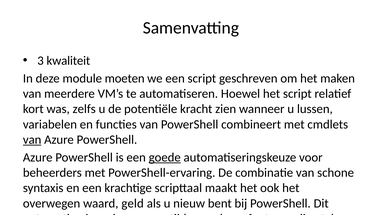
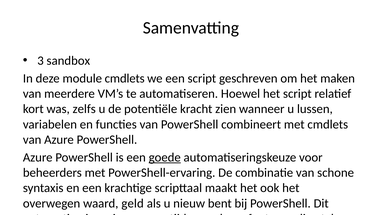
3 kwaliteit: kwaliteit -> sandbox
module moeten: moeten -> cmdlets
van at (32, 140) underline: present -> none
